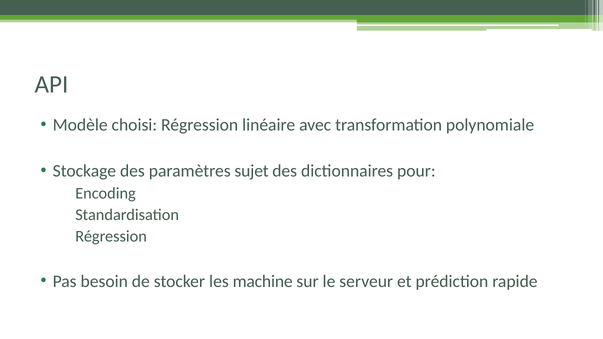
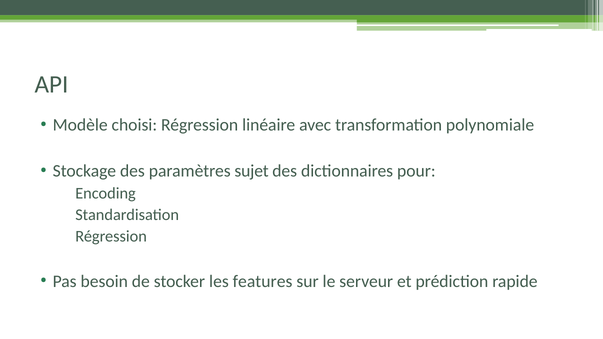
machine: machine -> features
